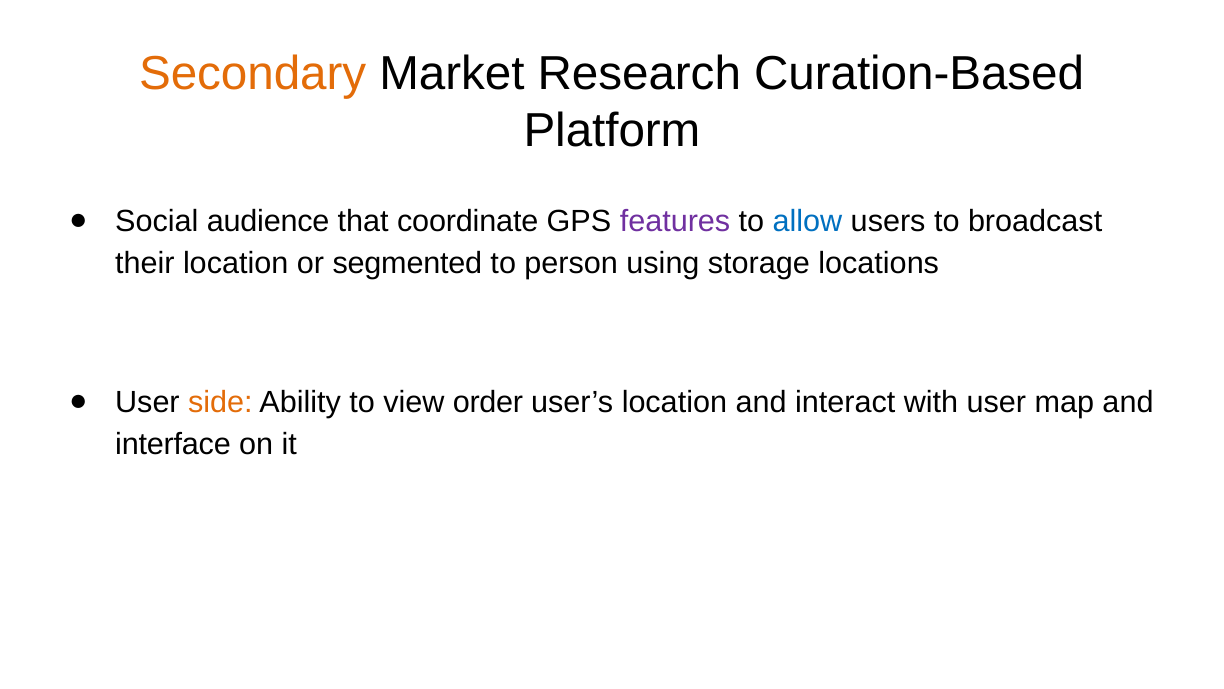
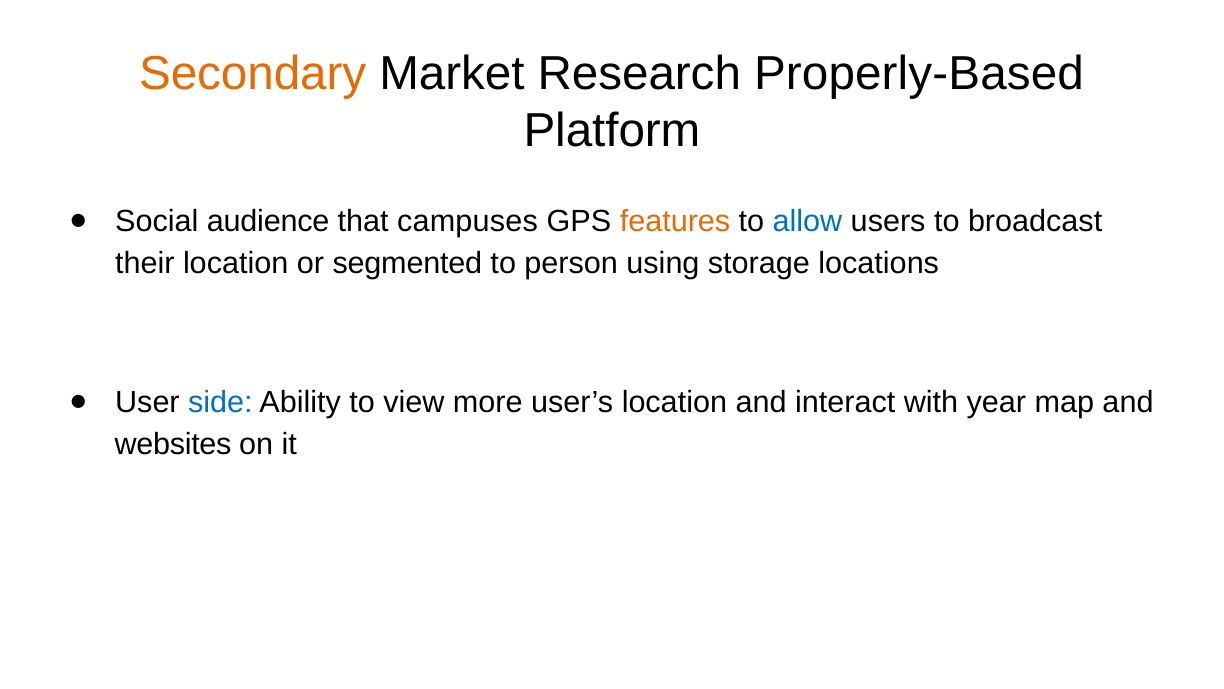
Curation-Based: Curation-Based -> Properly-Based
coordinate: coordinate -> campuses
features colour: purple -> orange
side colour: orange -> blue
order: order -> more
with user: user -> year
interface: interface -> websites
